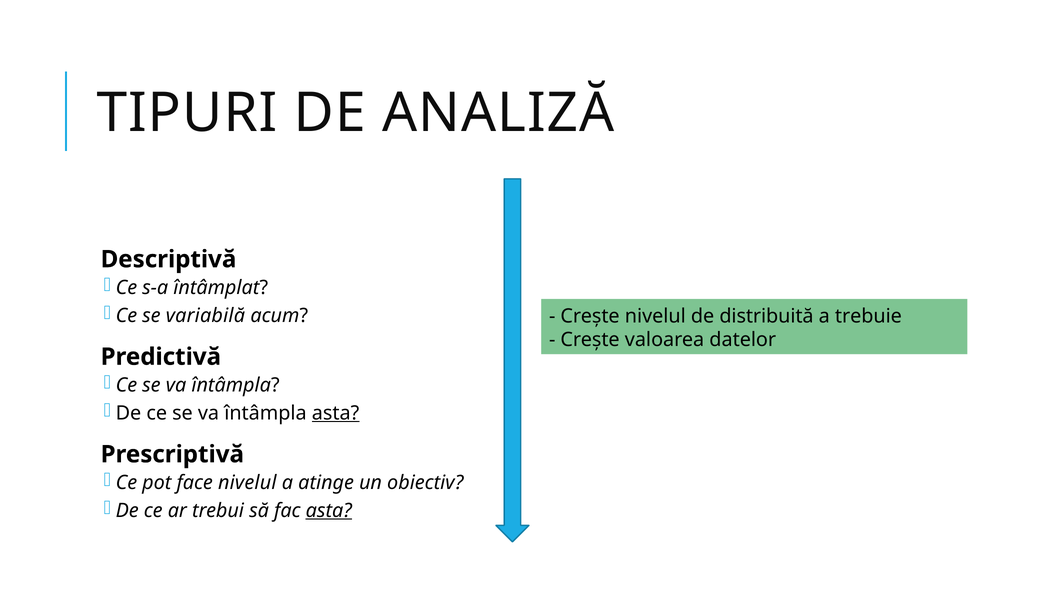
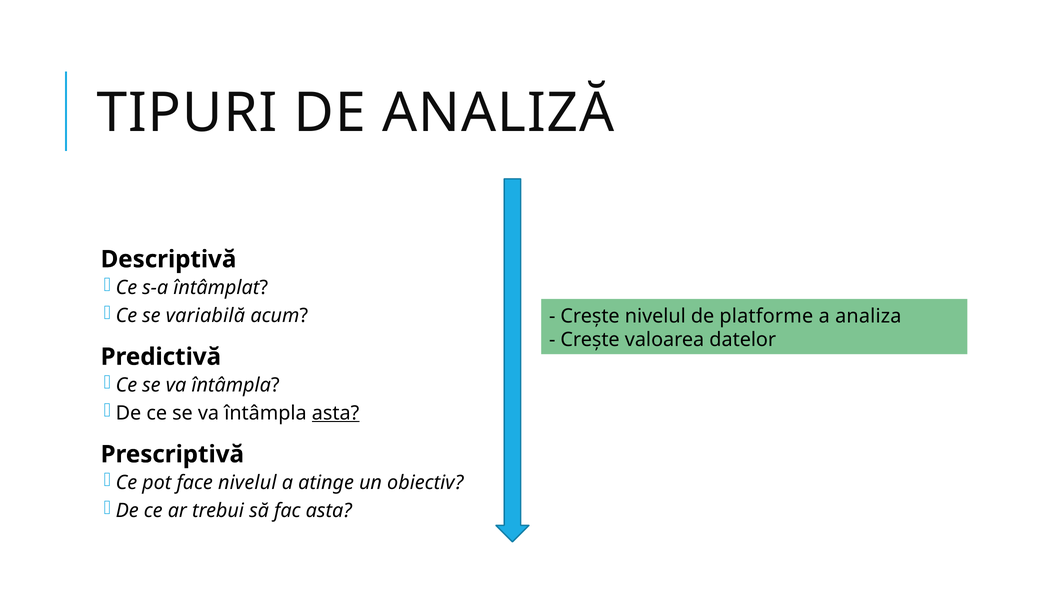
distribuită: distribuită -> platforme
trebuie: trebuie -> analiza
asta at (329, 511) underline: present -> none
